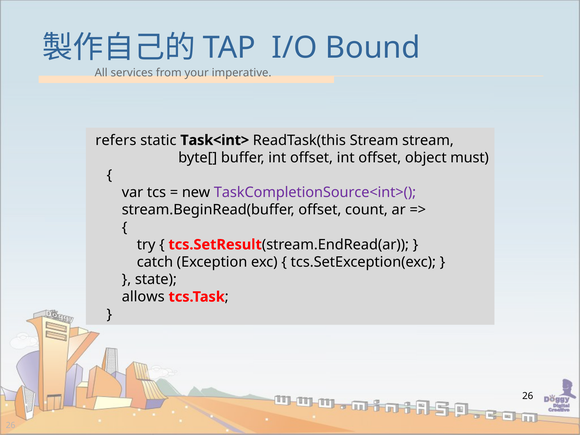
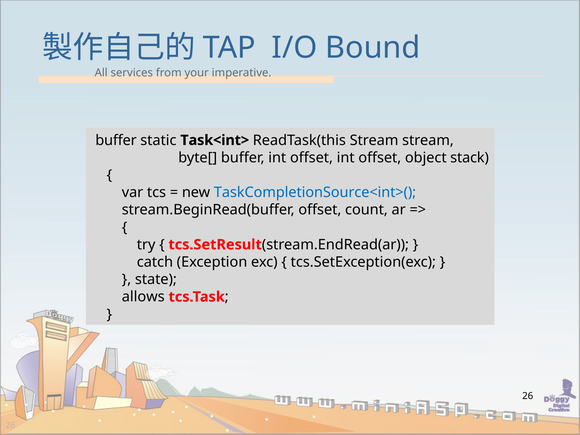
refers at (116, 140): refers -> buffer
must: must -> stack
TaskCompletionSource<int>( colour: purple -> blue
